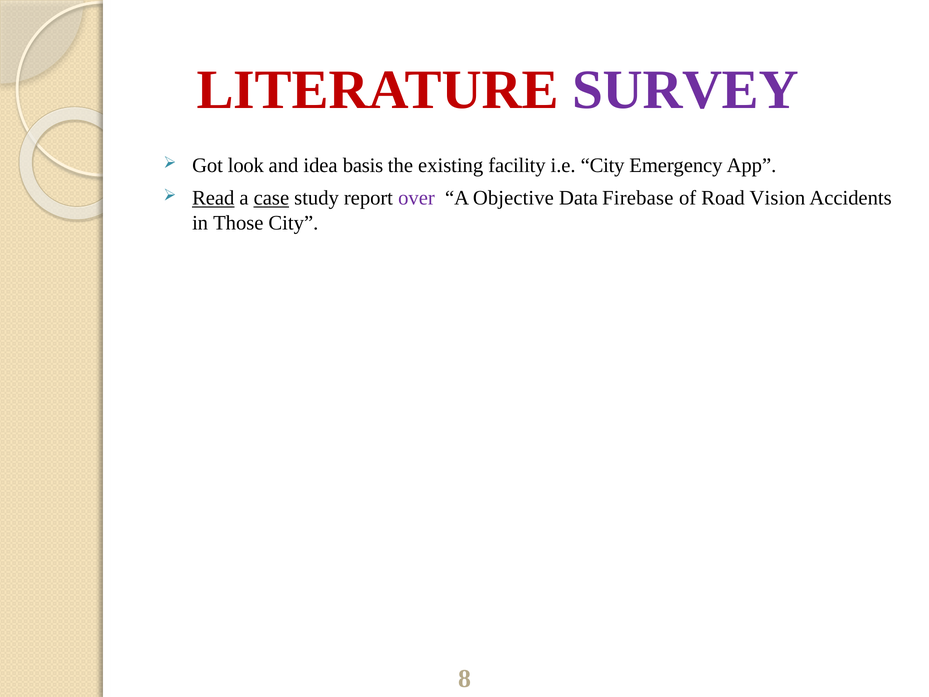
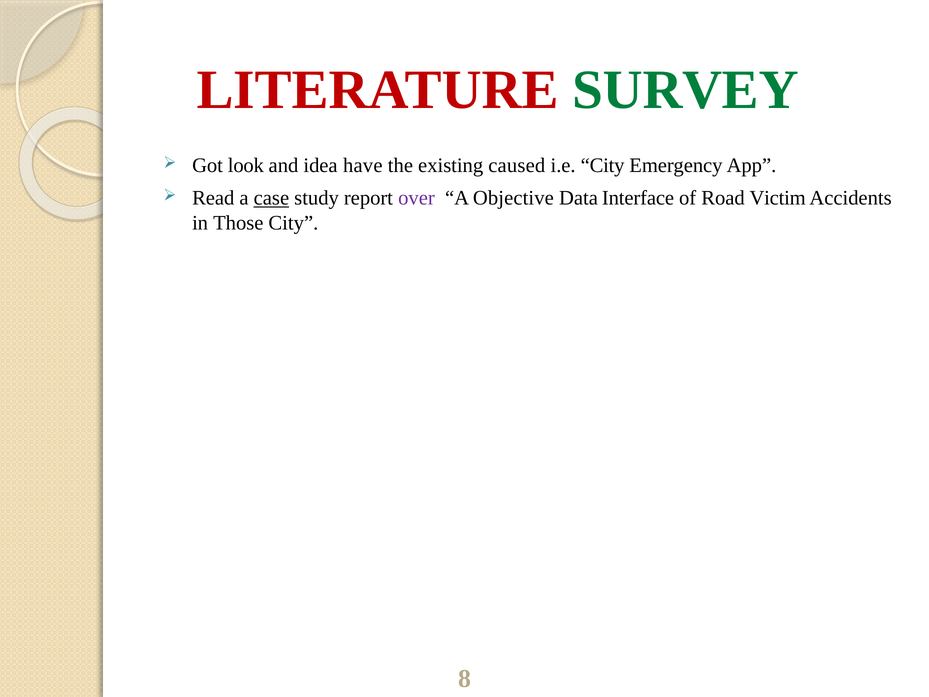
SURVEY colour: purple -> green
basis: basis -> have
facility: facility -> caused
Read underline: present -> none
Firebase: Firebase -> Interface
Vision: Vision -> Victim
